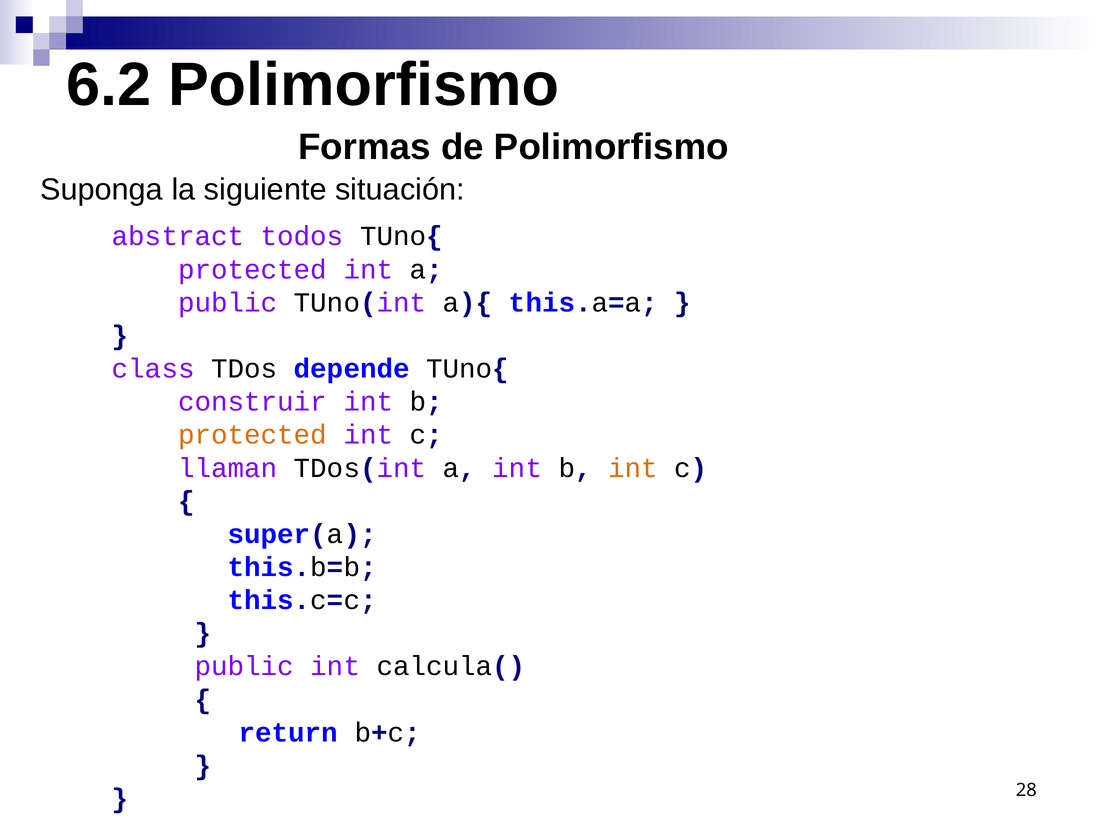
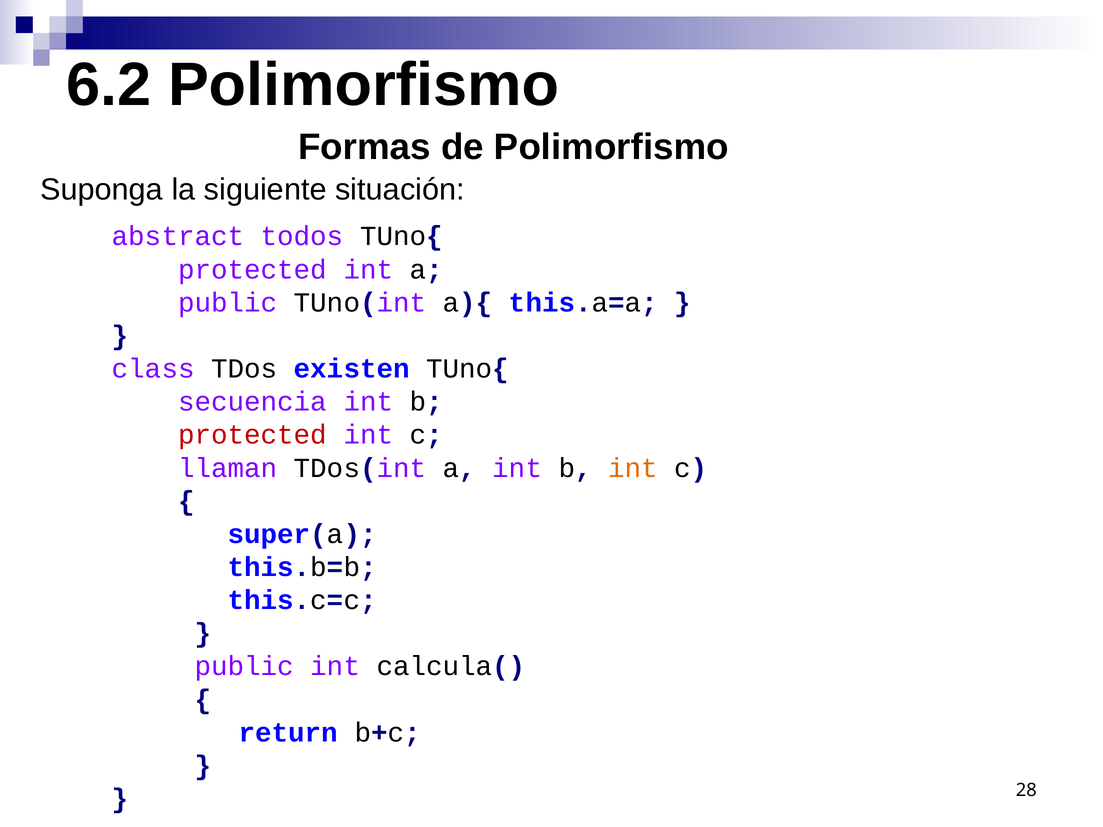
depende: depende -> existen
construir: construir -> secuencia
protected at (253, 435) colour: orange -> red
